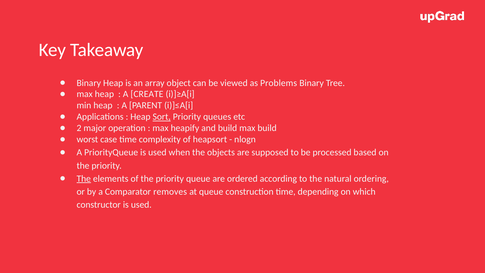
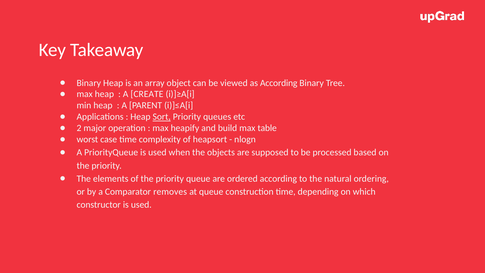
as Problems: Problems -> According
max build: build -> table
The at (84, 178) underline: present -> none
